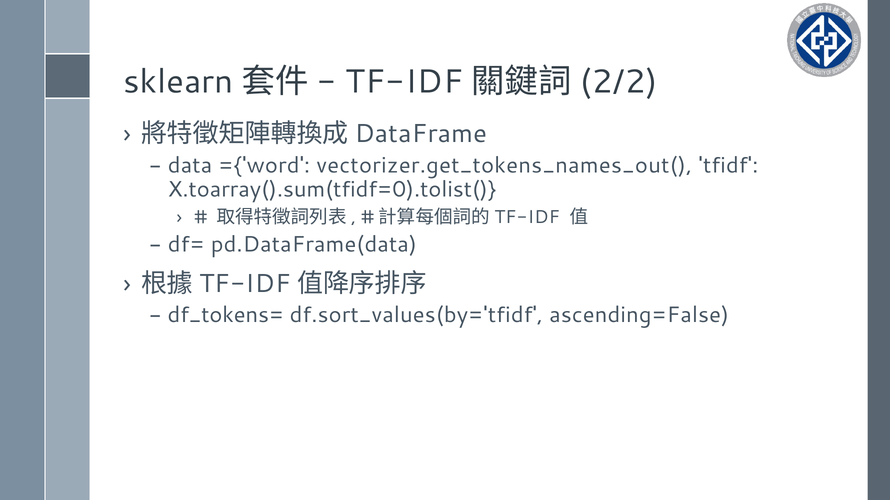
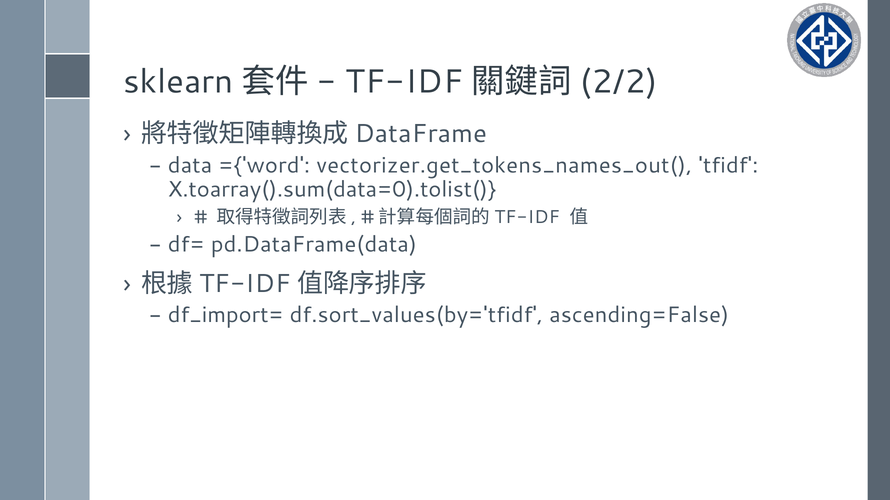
X.toarray().sum(tfidf=0).tolist(: X.toarray().sum(tfidf=0).tolist( -> X.toarray().sum(data=0).tolist(
df_tokens=: df_tokens= -> df_import=
